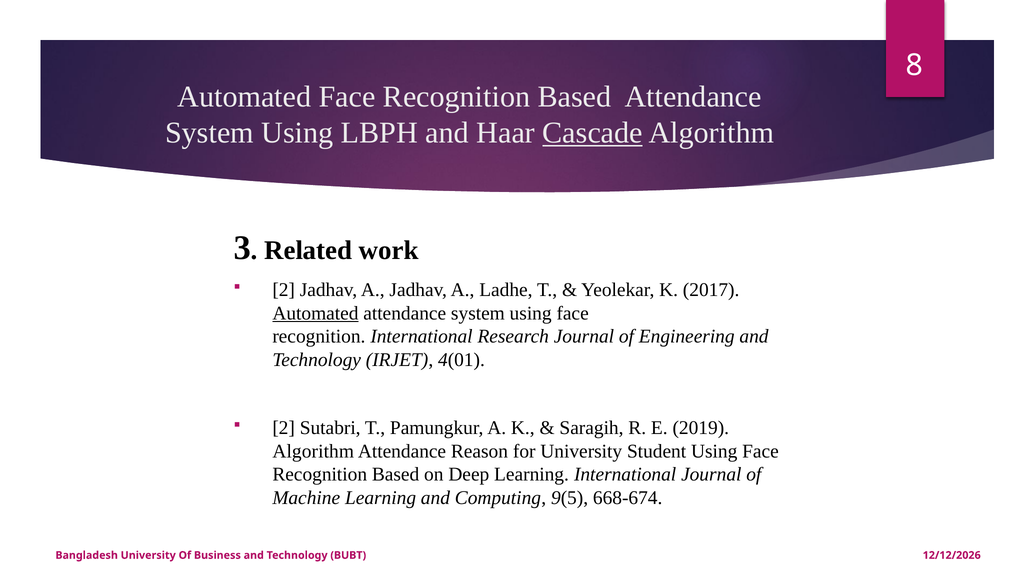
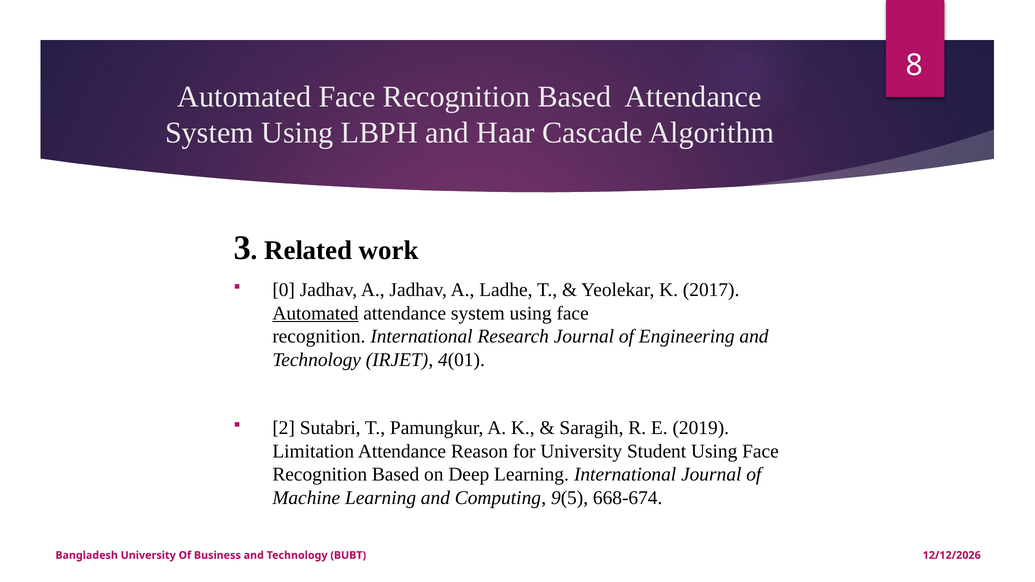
Cascade underline: present -> none
2 at (284, 290): 2 -> 0
Algorithm at (313, 451): Algorithm -> Limitation
